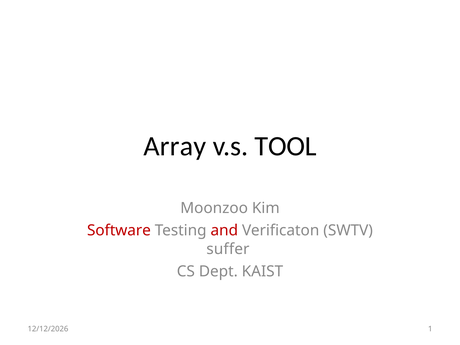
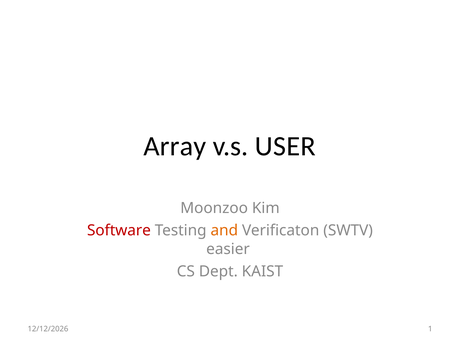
TOOL: TOOL -> USER
and colour: red -> orange
suffer: suffer -> easier
